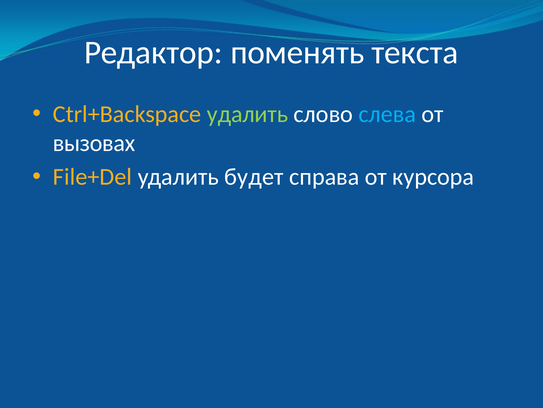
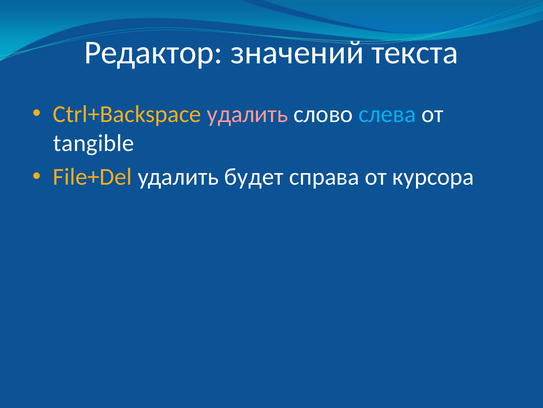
поменять: поменять -> значений
удалить at (247, 114) colour: light green -> pink
вызовах: вызовах -> tangible
